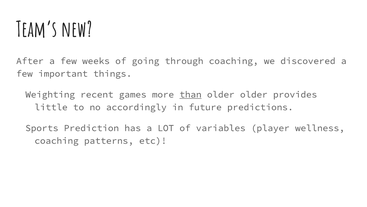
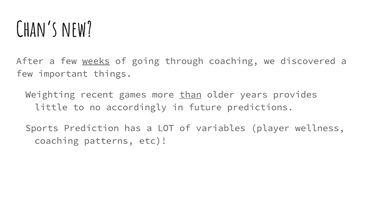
Team’s: Team’s -> Chan’s
weeks underline: none -> present
older older: older -> years
